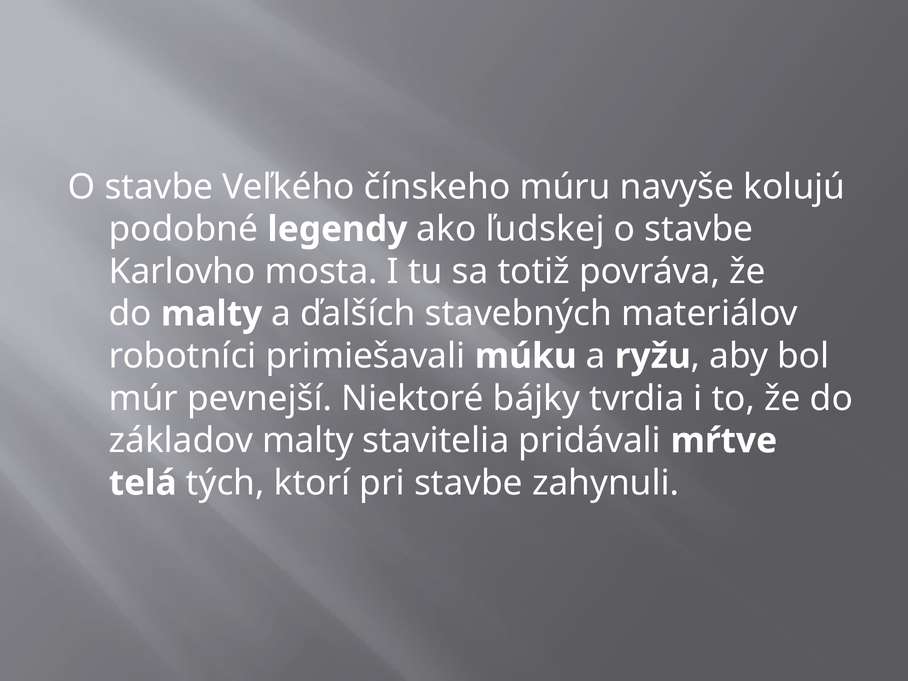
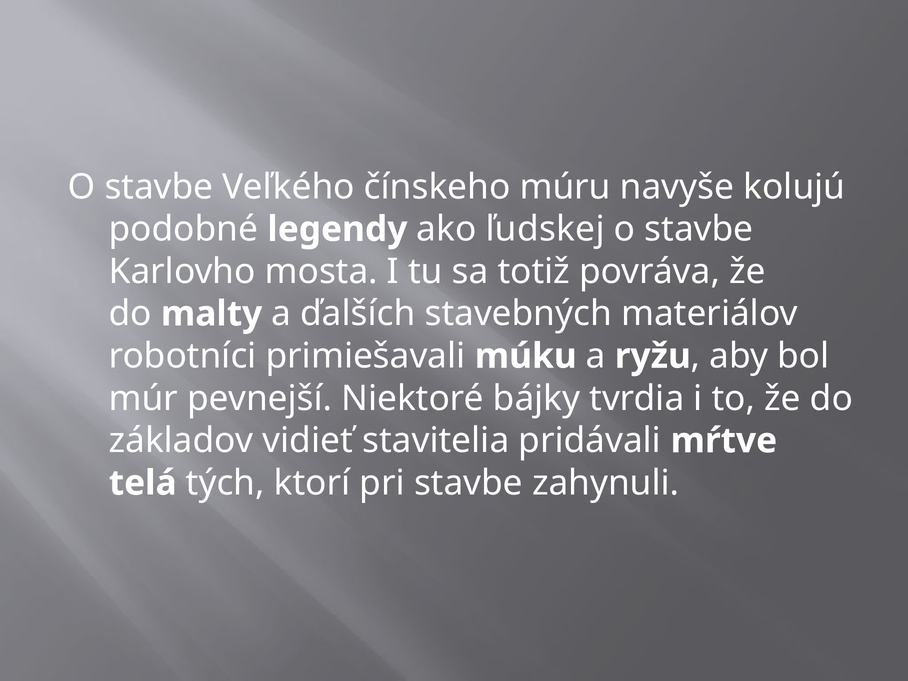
základov malty: malty -> vidieť
